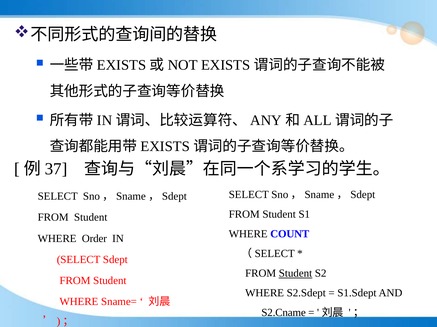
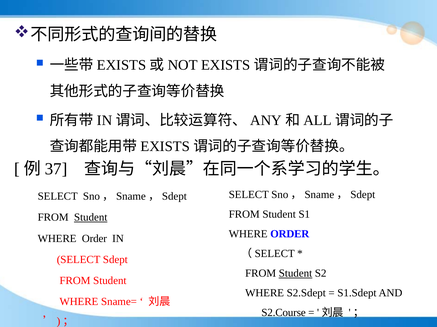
Student at (91, 218) underline: none -> present
COUNT at (290, 234): COUNT -> ORDER
S2.Cname: S2.Cname -> S2.Course
